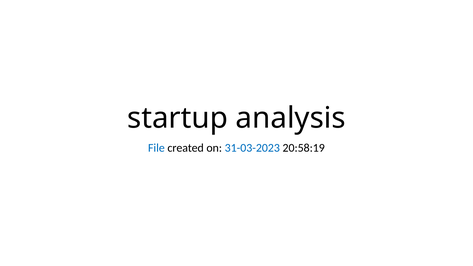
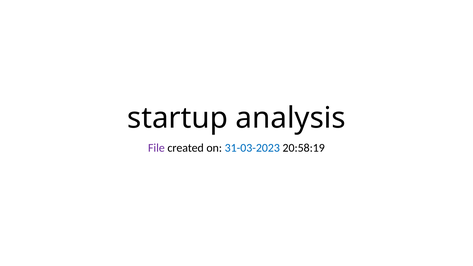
File colour: blue -> purple
